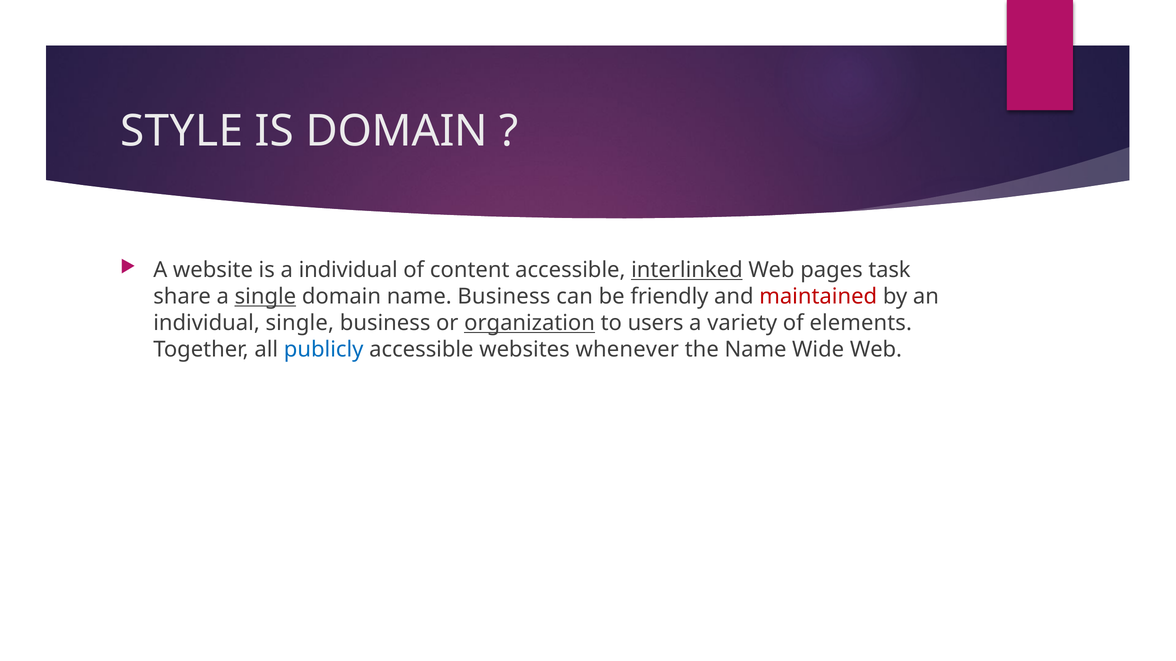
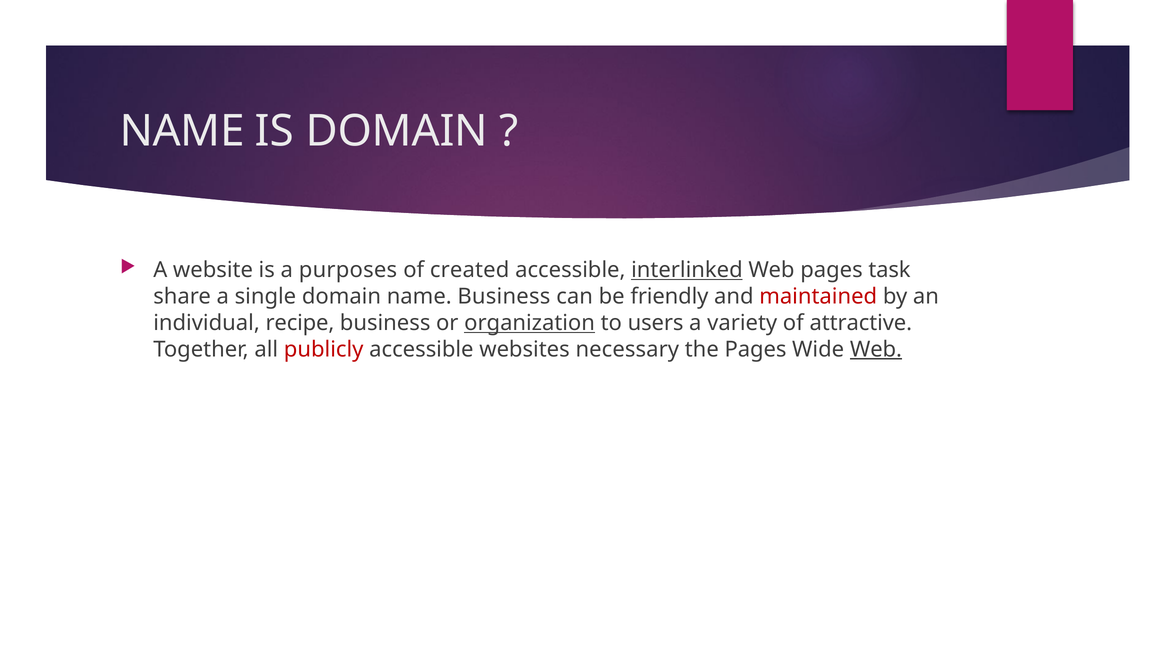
STYLE at (182, 131): STYLE -> NAME
a individual: individual -> purposes
content: content -> created
single at (265, 297) underline: present -> none
individual single: single -> recipe
elements: elements -> attractive
publicly colour: blue -> red
whenever: whenever -> necessary
the Name: Name -> Pages
Web at (876, 350) underline: none -> present
